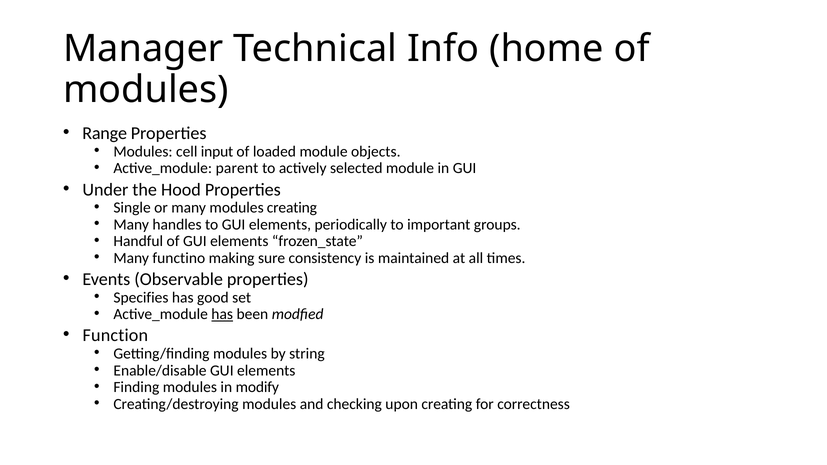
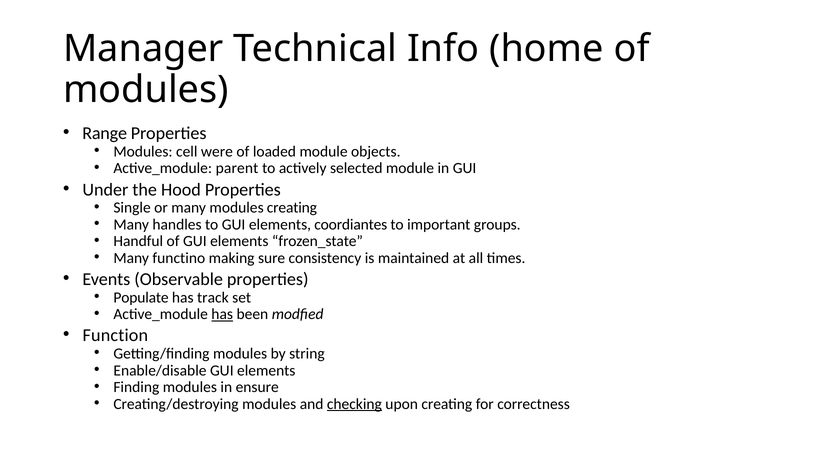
input: input -> were
periodically: periodically -> coordiantes
Specifies: Specifies -> Populate
good: good -> track
modify: modify -> ensure
checking underline: none -> present
